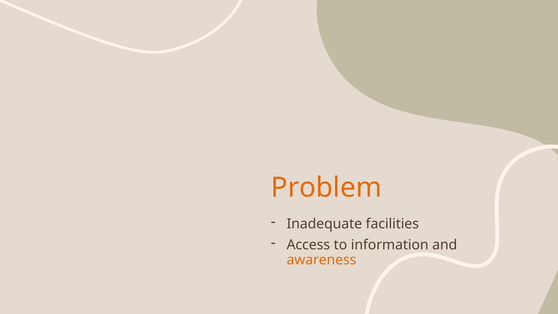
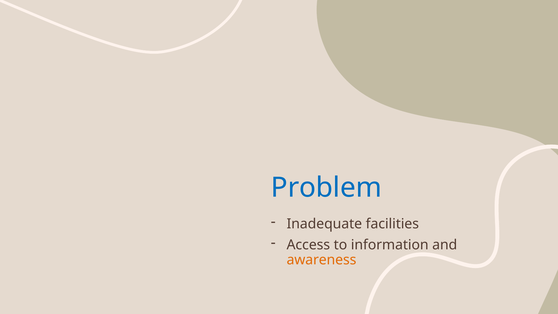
Problem colour: orange -> blue
